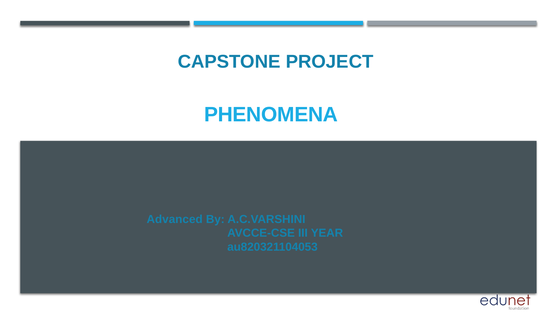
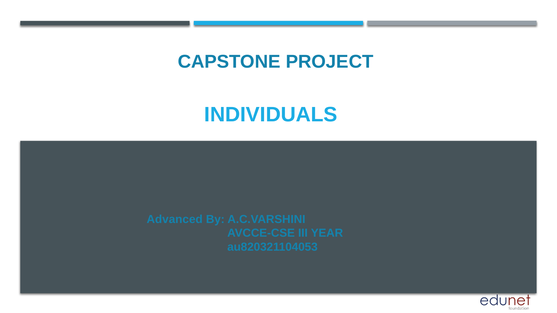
PHENOMENA: PHENOMENA -> INDIVIDUALS
